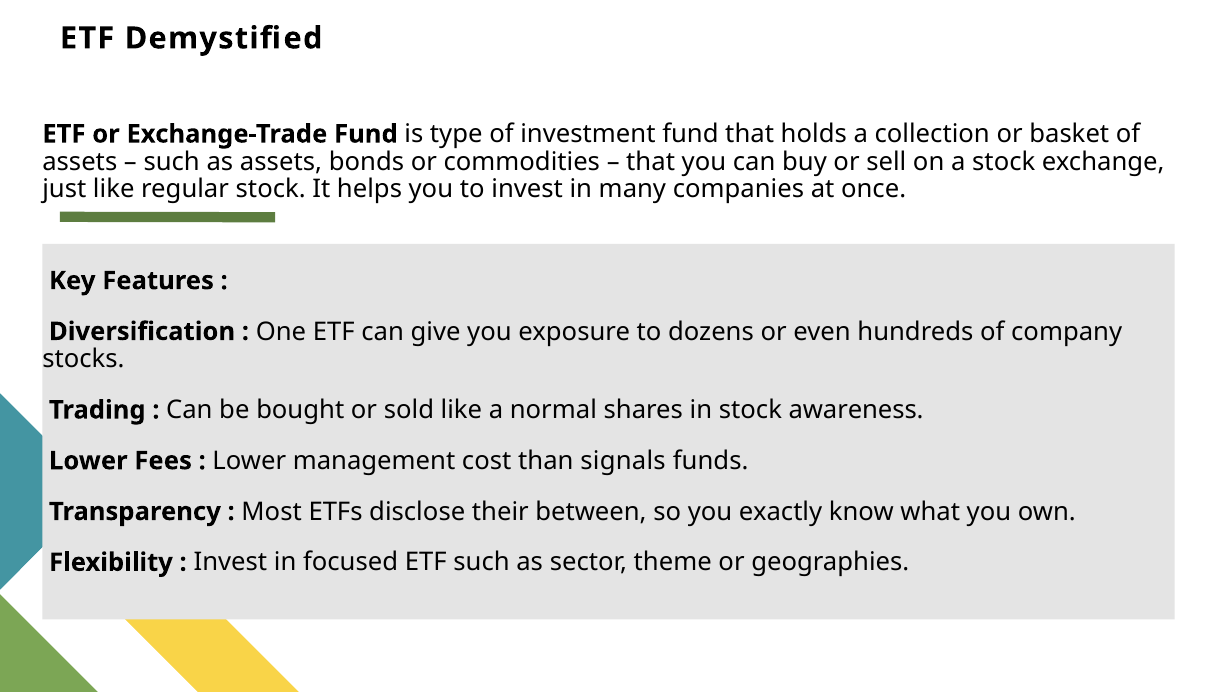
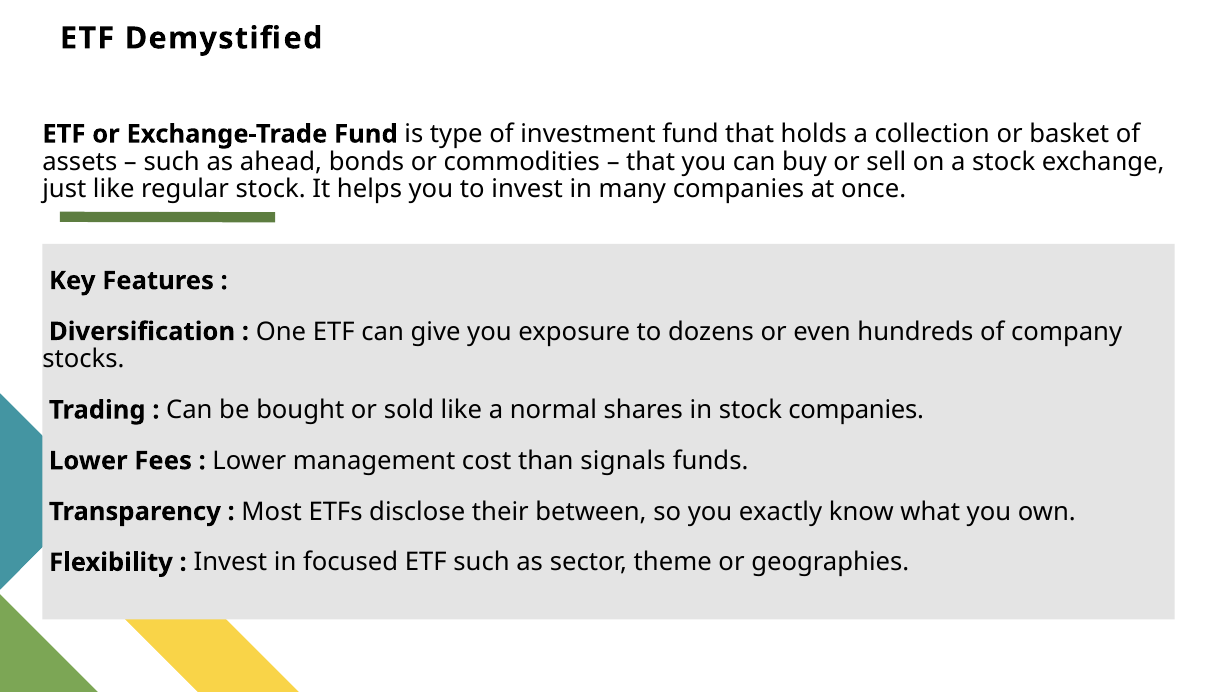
as assets: assets -> ahead
stock awareness: awareness -> companies
